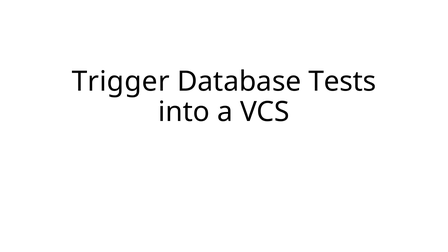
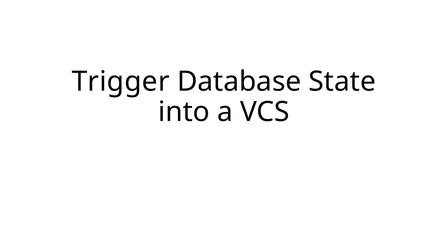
Tests: Tests -> State
